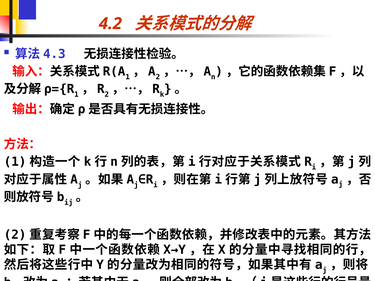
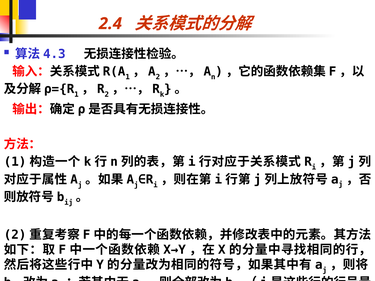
4.2: 4.2 -> 2.4
